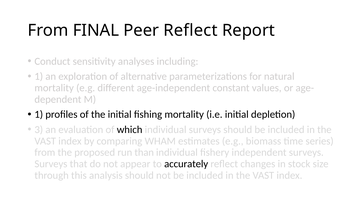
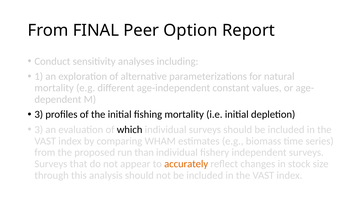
Peer Reflect: Reflect -> Option
1 at (39, 115): 1 -> 3
accurately colour: black -> orange
